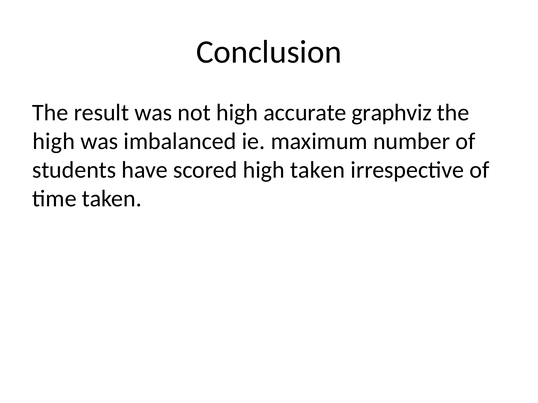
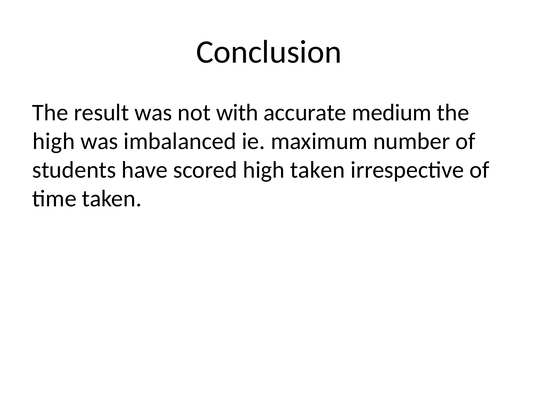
not high: high -> with
graphviz: graphviz -> medium
